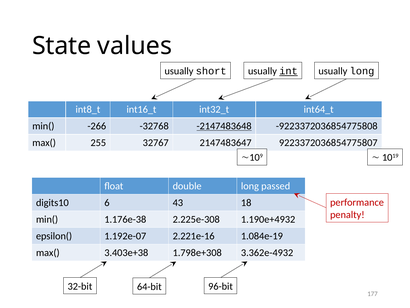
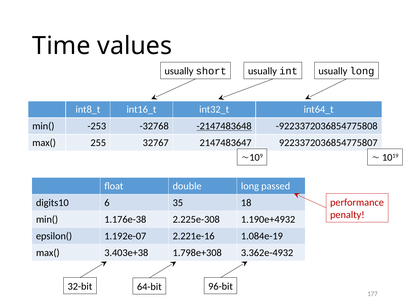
State: State -> Time
int underline: present -> none
-266: -266 -> -253
43: 43 -> 35
